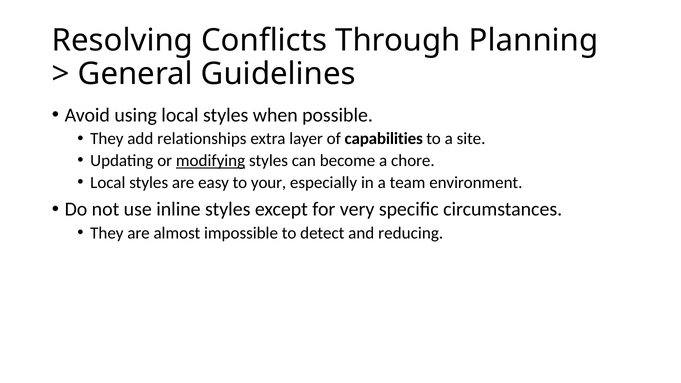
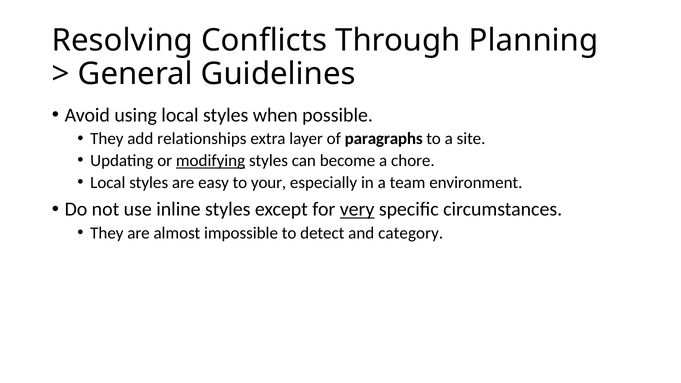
capabilities: capabilities -> paragraphs
very underline: none -> present
reducing: reducing -> category
